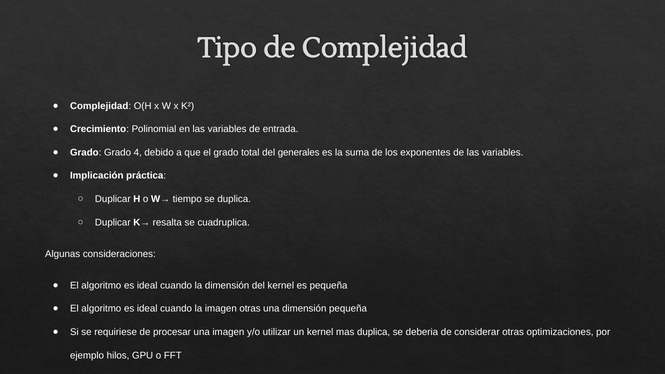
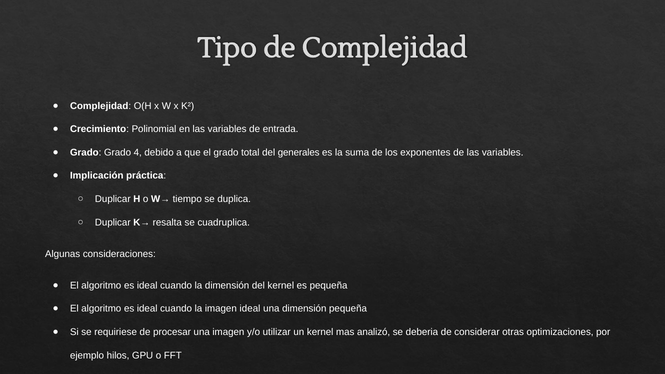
imagen otras: otras -> ideal
mas duplica: duplica -> analizó
